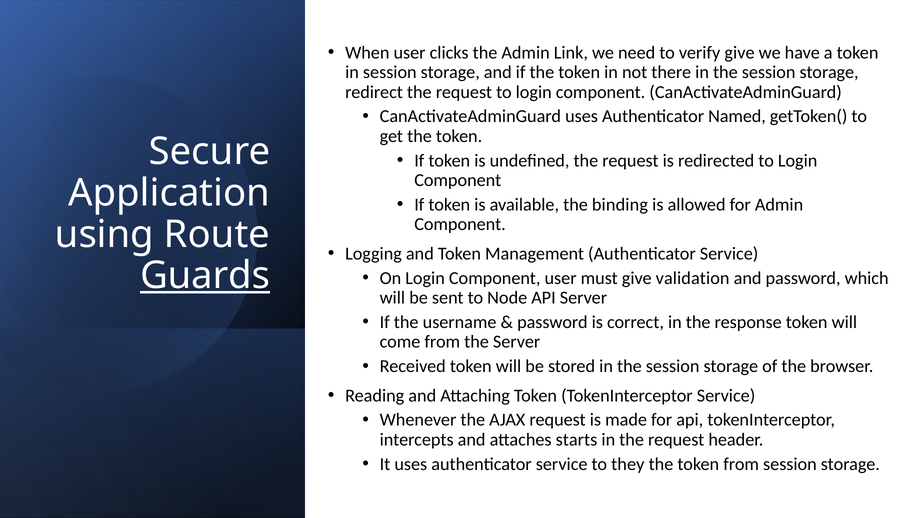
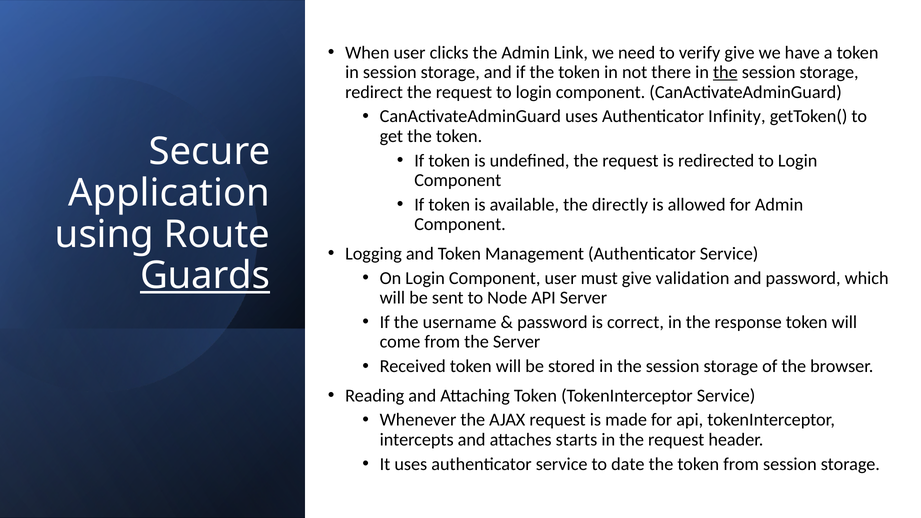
the at (725, 72) underline: none -> present
Named: Named -> Infinity
binding: binding -> directly
they: they -> date
